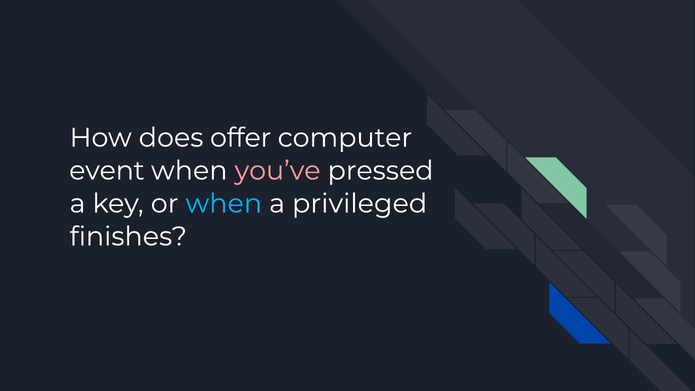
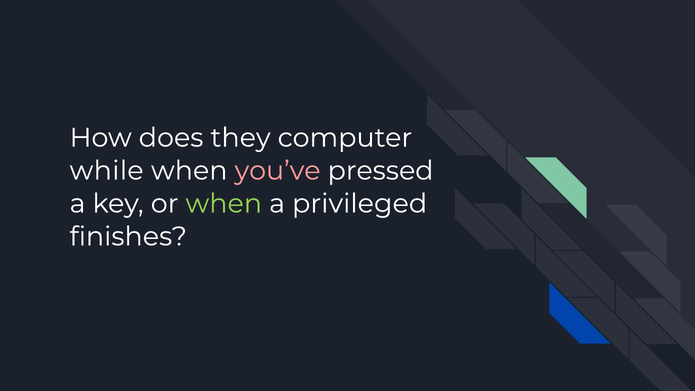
offer: offer -> they
event: event -> while
when at (224, 204) colour: light blue -> light green
